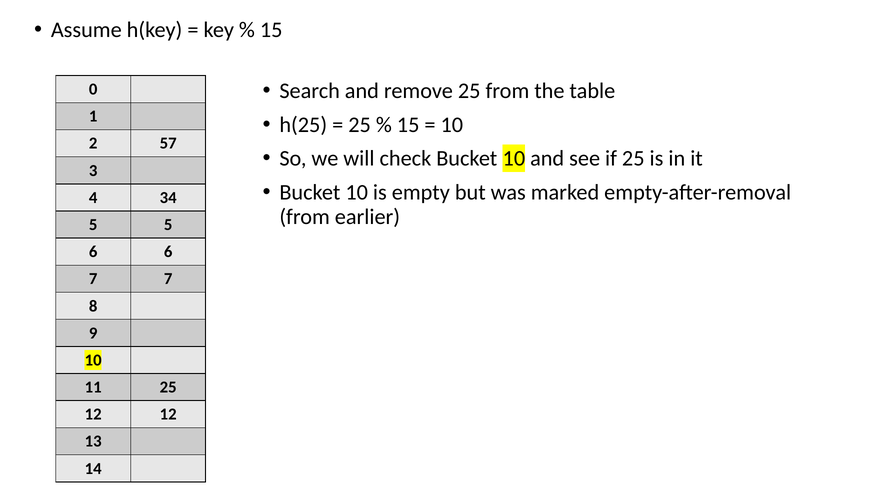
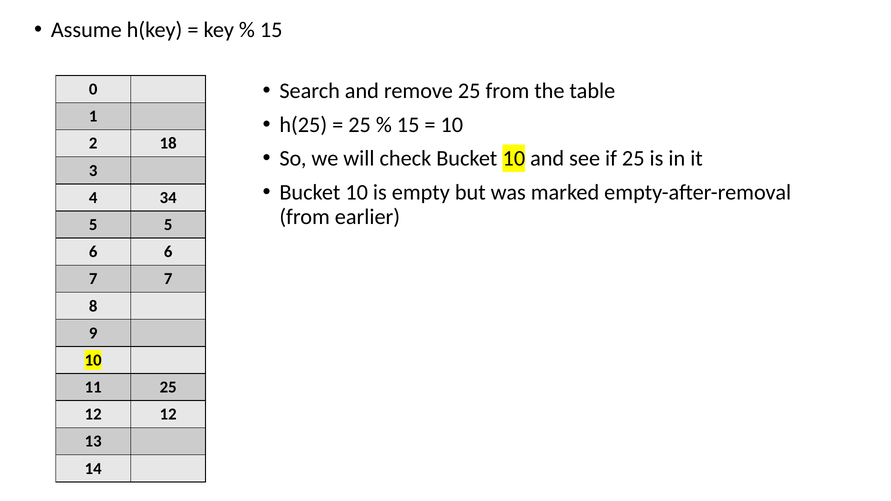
57: 57 -> 18
